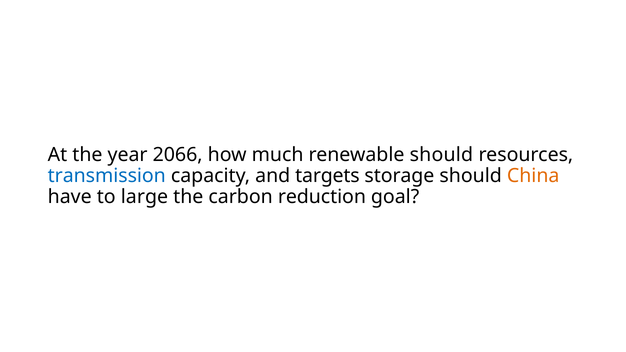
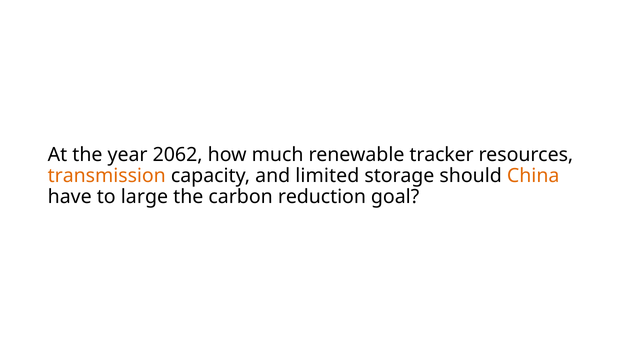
2066: 2066 -> 2062
renewable should: should -> tracker
transmission colour: blue -> orange
targets: targets -> limited
